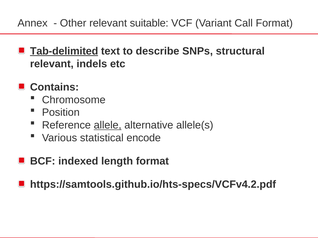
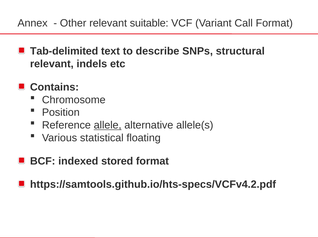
Tab-delimited underline: present -> none
encode: encode -> floating
length: length -> stored
